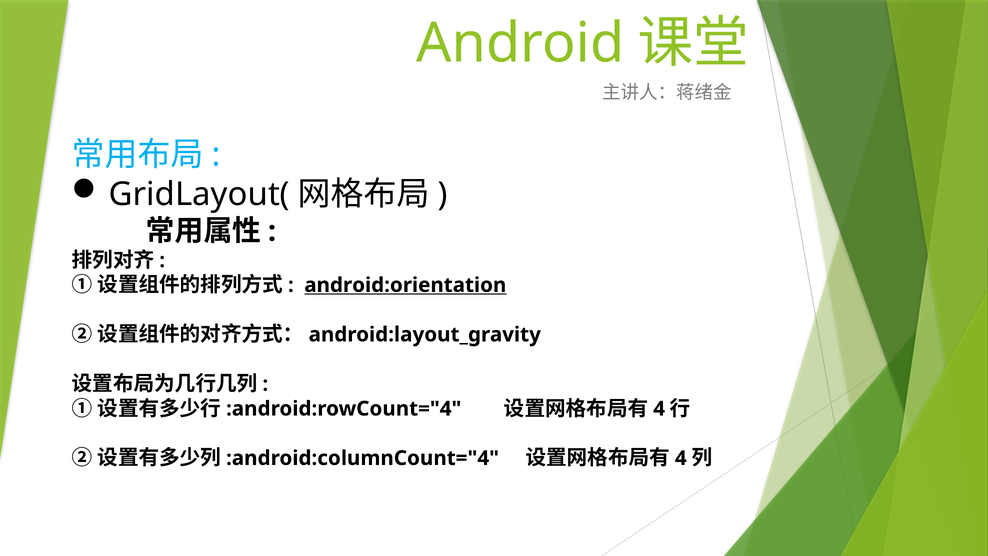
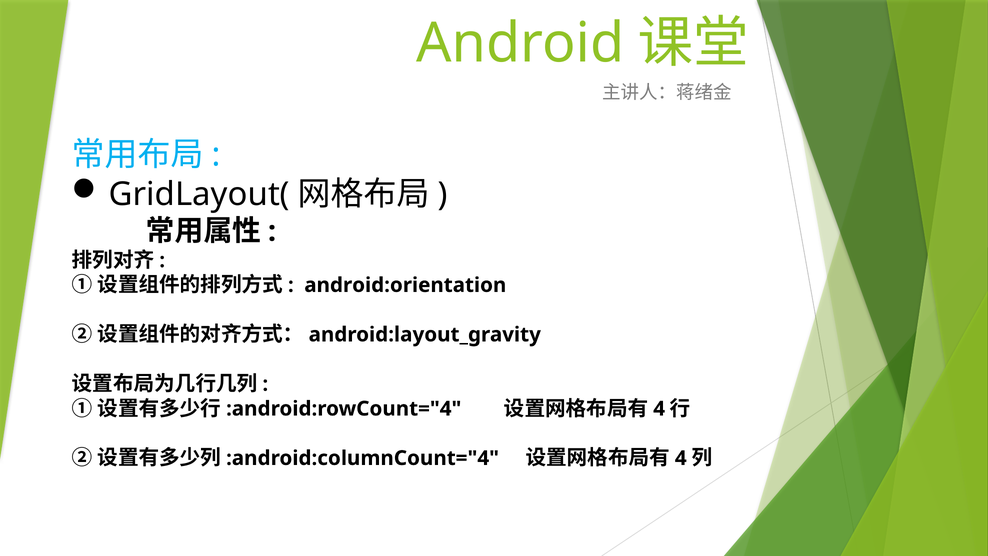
android:orientation underline: present -> none
